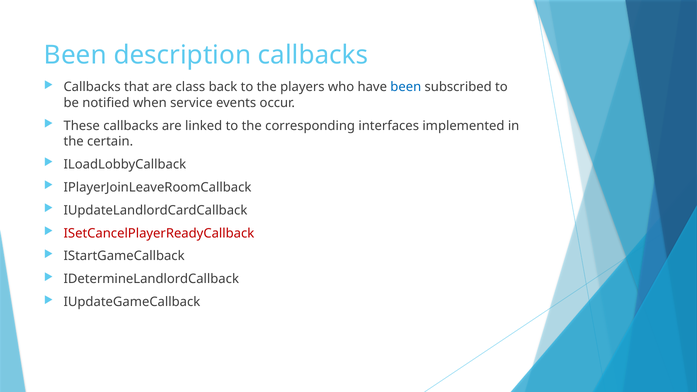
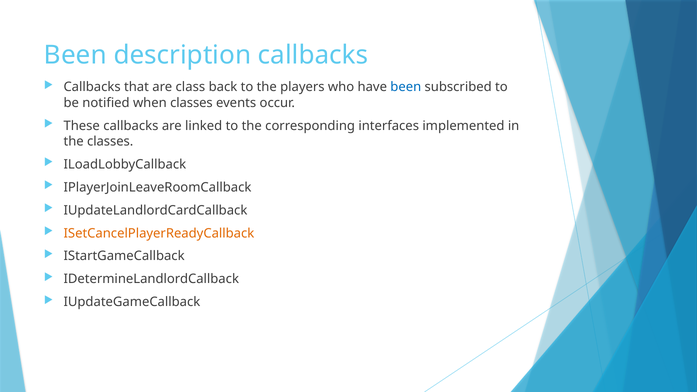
when service: service -> classes
the certain: certain -> classes
ISetCancelPlayerReadyCallback colour: red -> orange
